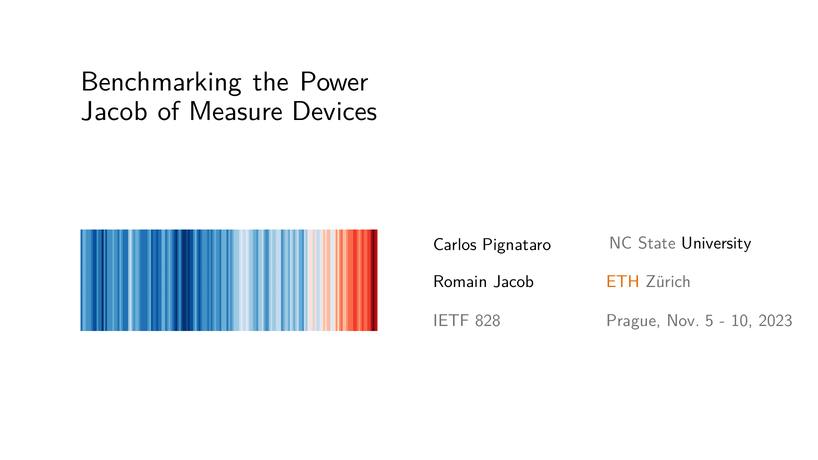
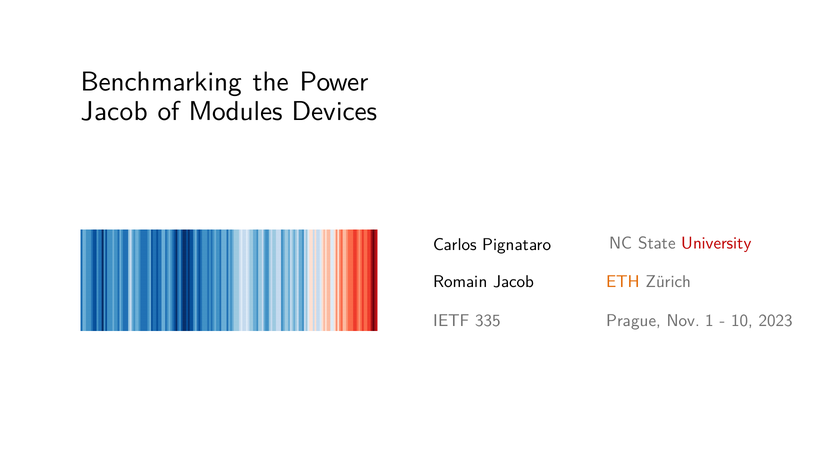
Measure: Measure -> Modules
University colour: black -> red
5: 5 -> 1
828: 828 -> 335
